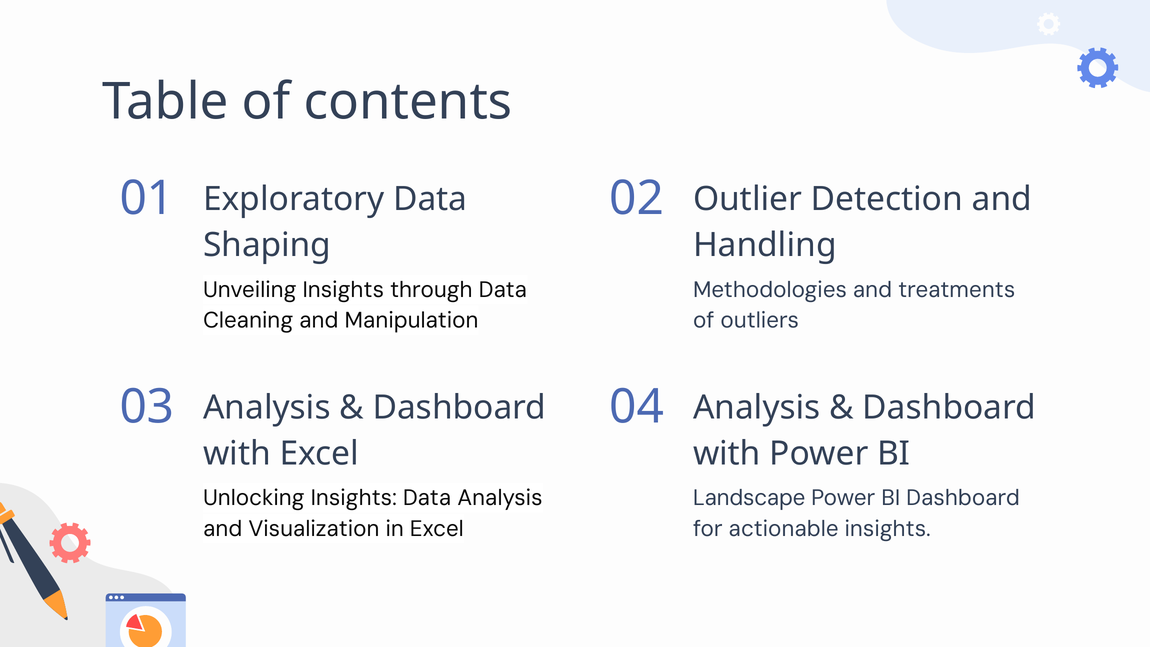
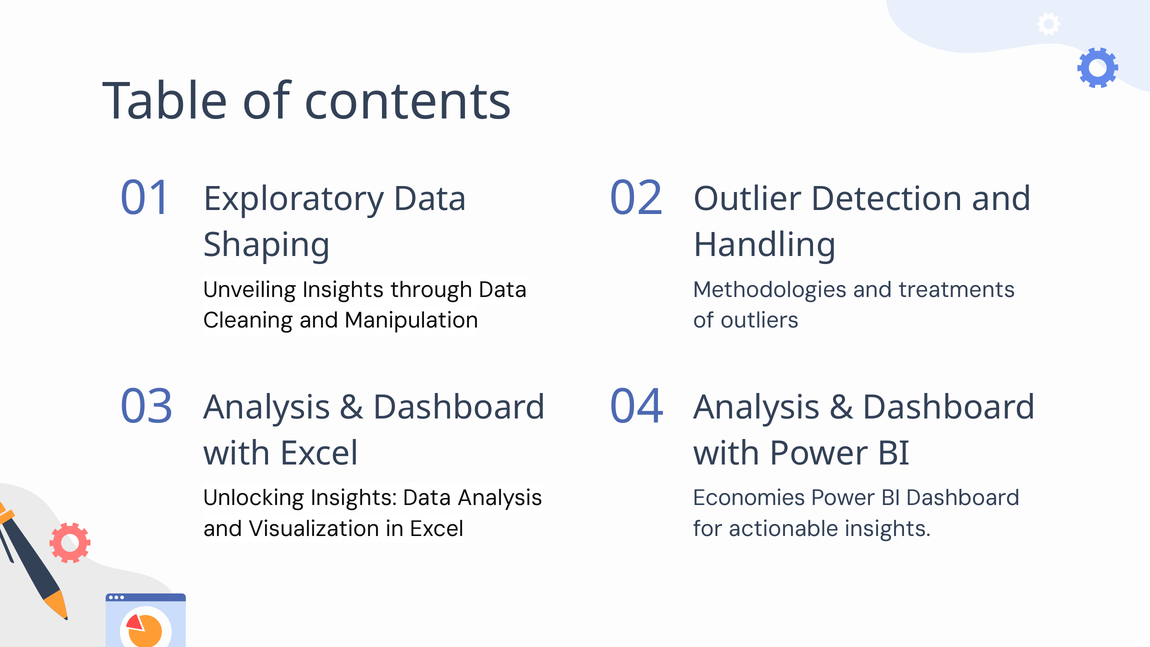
Landscape: Landscape -> Economies
